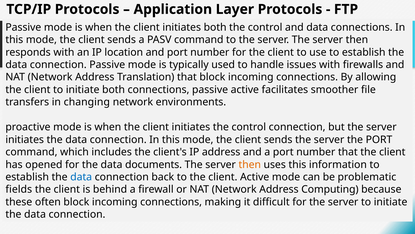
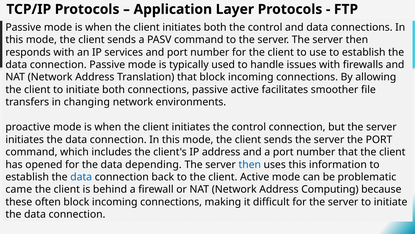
location: location -> services
documents: documents -> depending
then at (250, 164) colour: orange -> blue
fields: fields -> came
